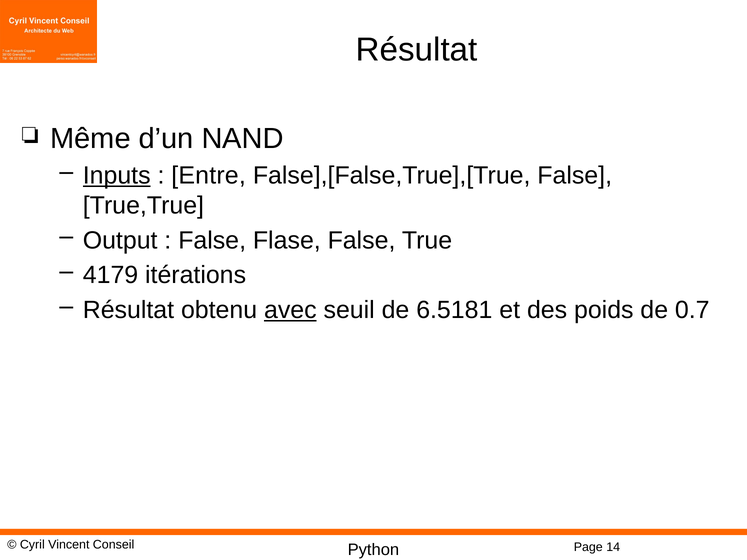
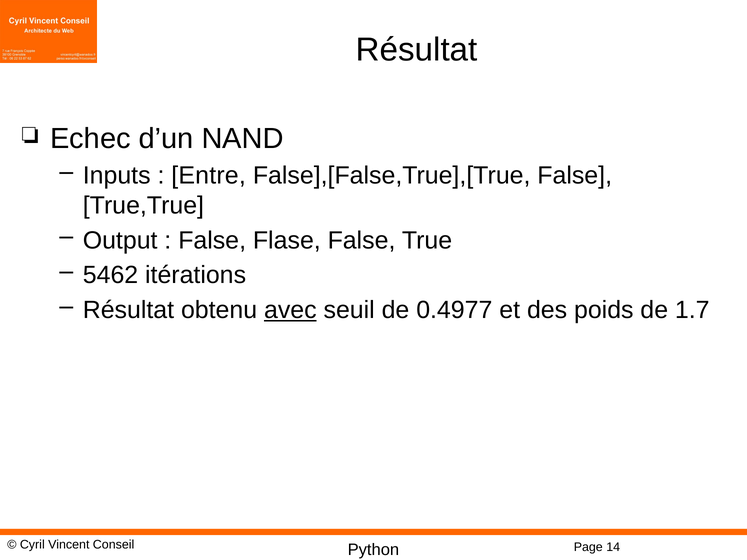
Même: Même -> Echec
Inputs underline: present -> none
4179: 4179 -> 5462
6.5181: 6.5181 -> 0.4977
0.7: 0.7 -> 1.7
